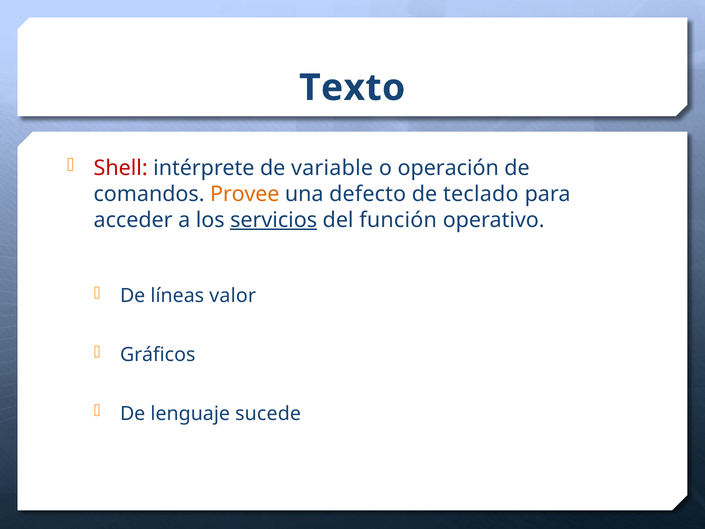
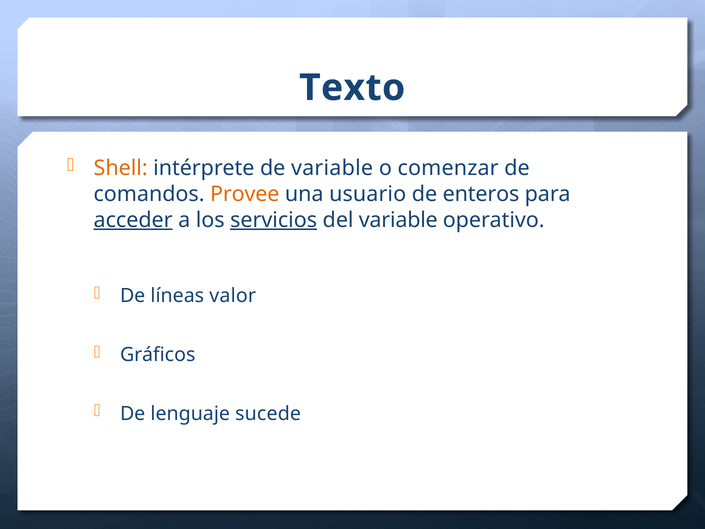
Shell colour: red -> orange
operación: operación -> comenzar
defecto: defecto -> usuario
teclado: teclado -> enteros
acceder underline: none -> present
del función: función -> variable
